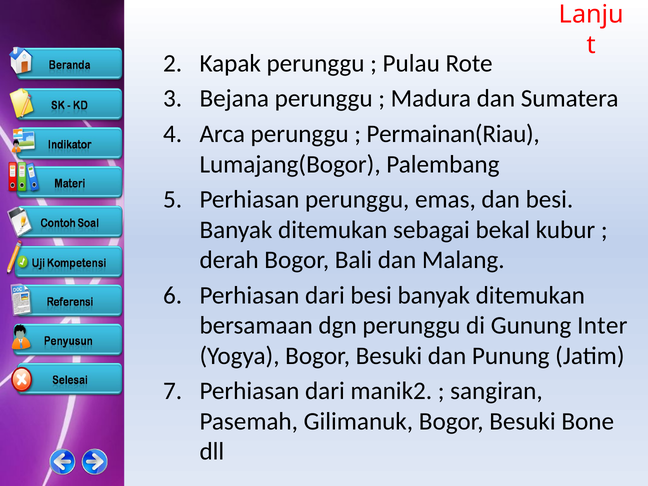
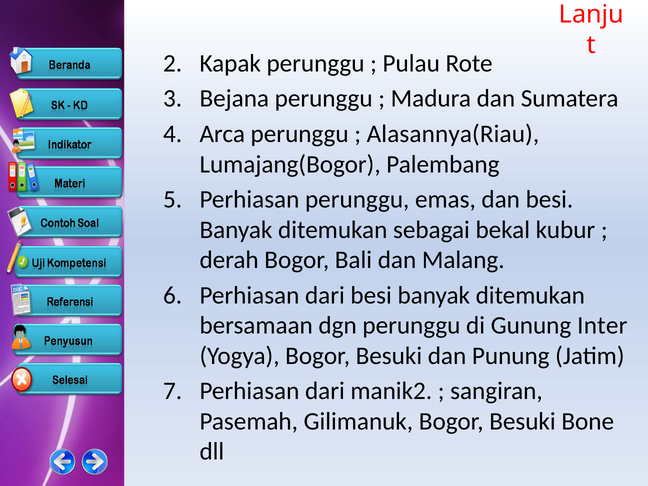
Permainan(Riau: Permainan(Riau -> Alasannya(Riau
